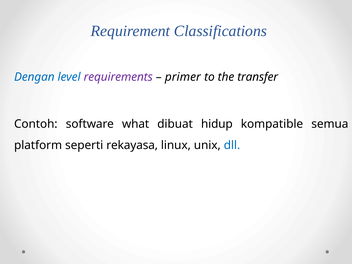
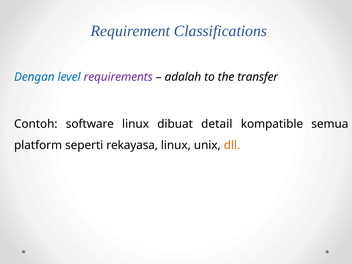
primer: primer -> adalah
software what: what -> linux
hidup: hidup -> detail
dll colour: blue -> orange
